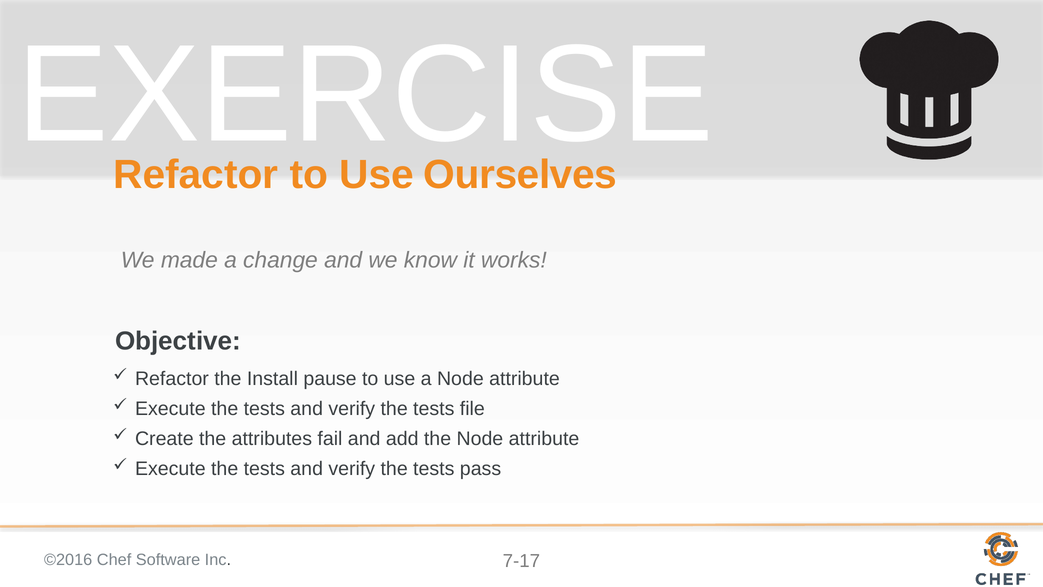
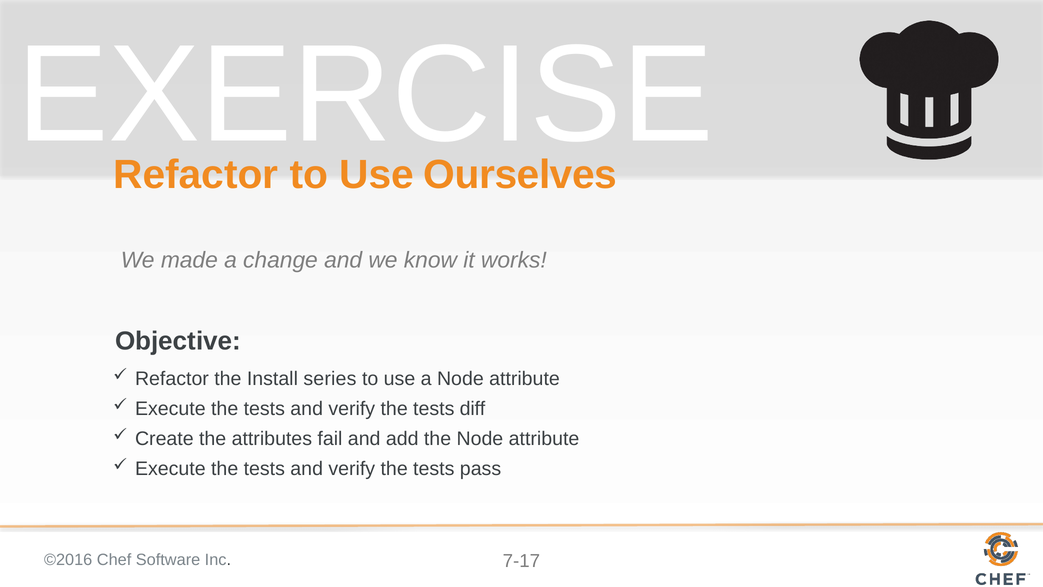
pause: pause -> series
file: file -> diff
